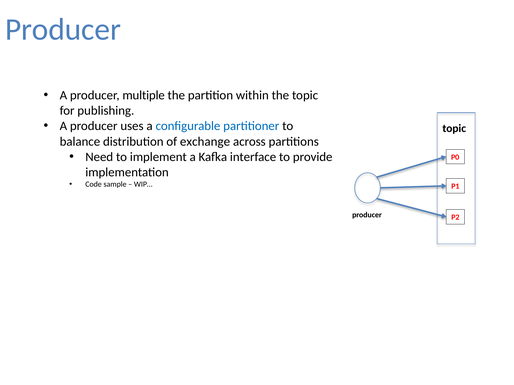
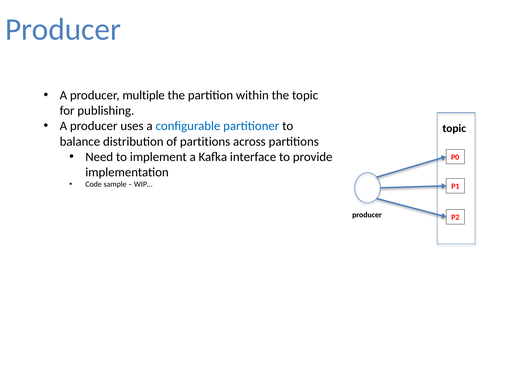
of exchange: exchange -> partitions
